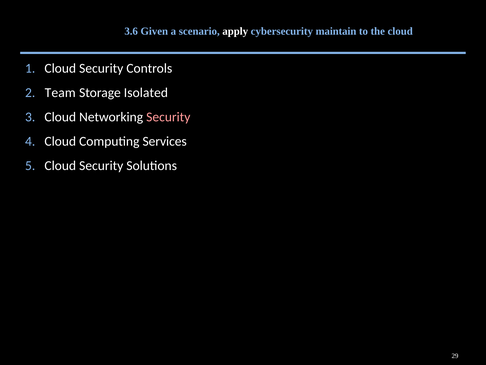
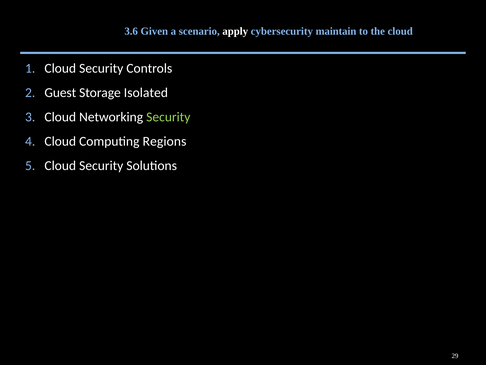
Team: Team -> Guest
Security at (168, 117) colour: pink -> light green
Services: Services -> Regions
